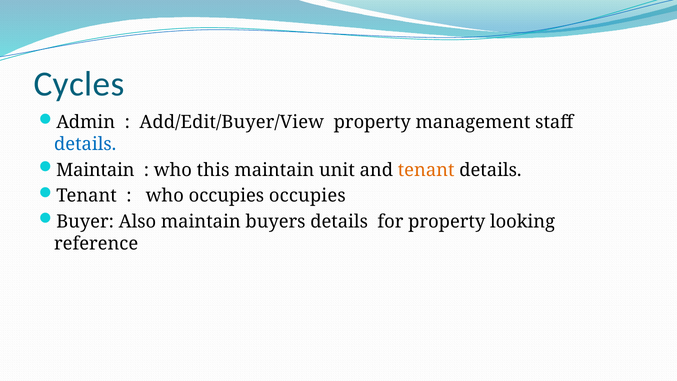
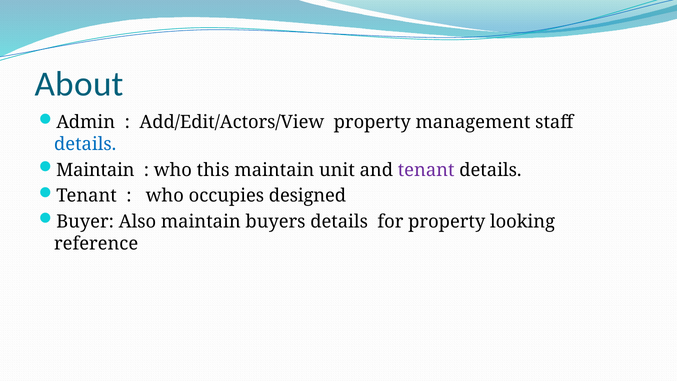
Cycles: Cycles -> About
Add/Edit/Buyer/View: Add/Edit/Buyer/View -> Add/Edit/Actors/View
tenant at (426, 170) colour: orange -> purple
occupies occupies: occupies -> designed
